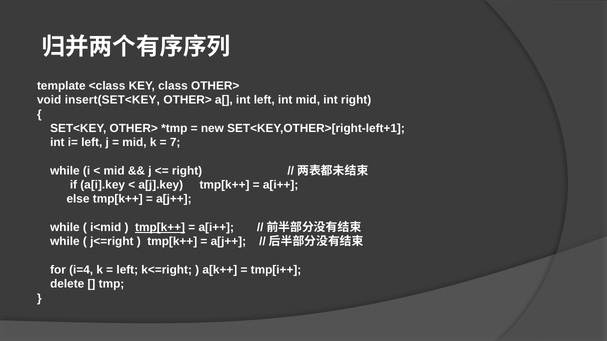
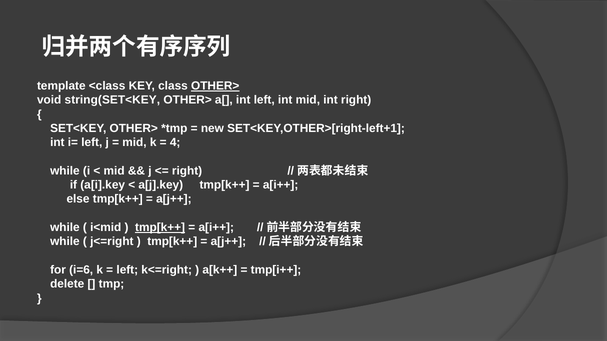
OTHER> at (215, 86) underline: none -> present
insert(SET<KEY: insert(SET<KEY -> string(SET<KEY
7: 7 -> 4
i=4: i=4 -> i=6
